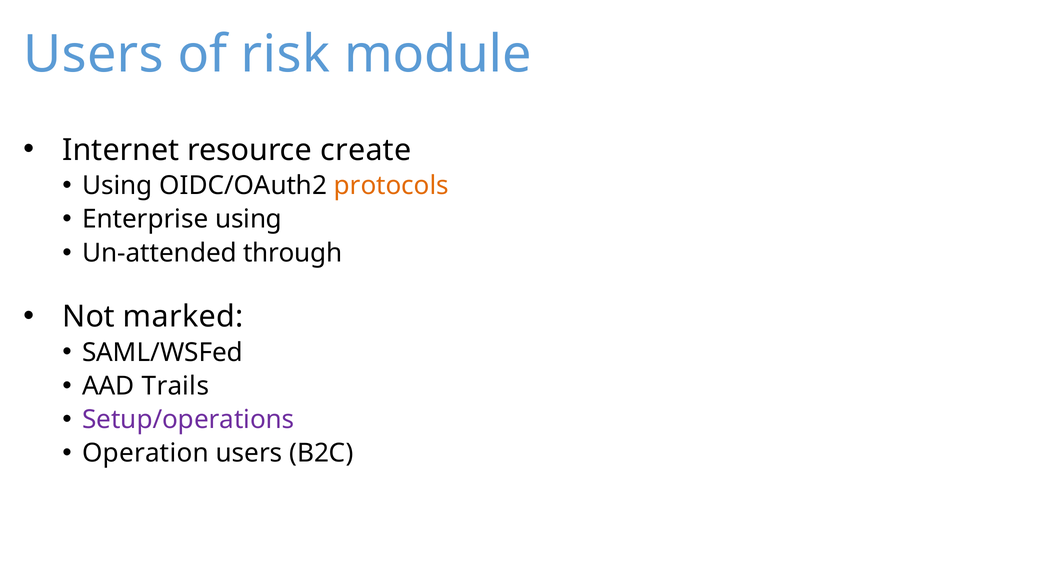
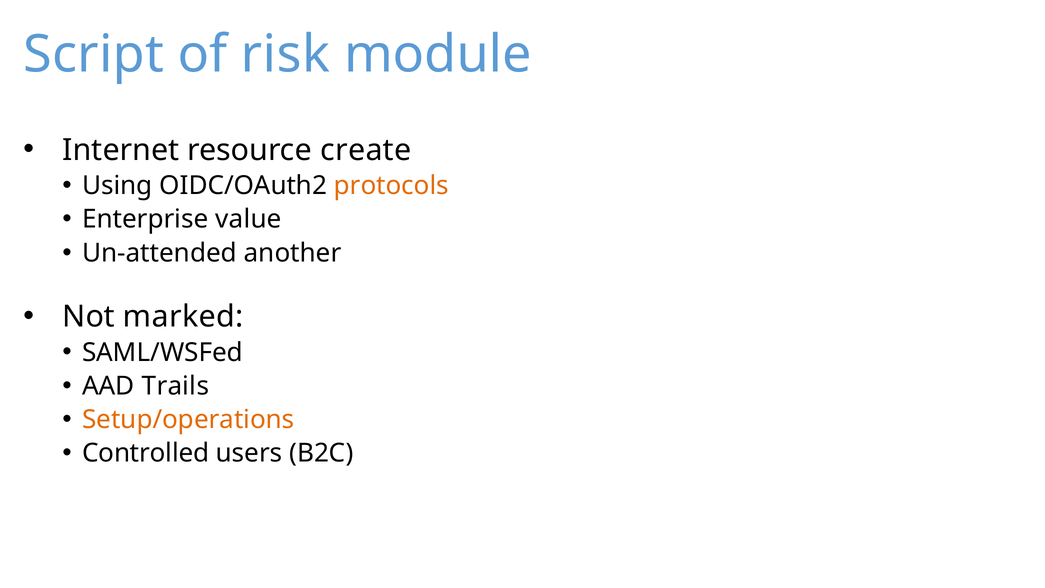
Users at (94, 54): Users -> Script
Enterprise using: using -> value
through: through -> another
Setup/operations colour: purple -> orange
Operation: Operation -> Controlled
